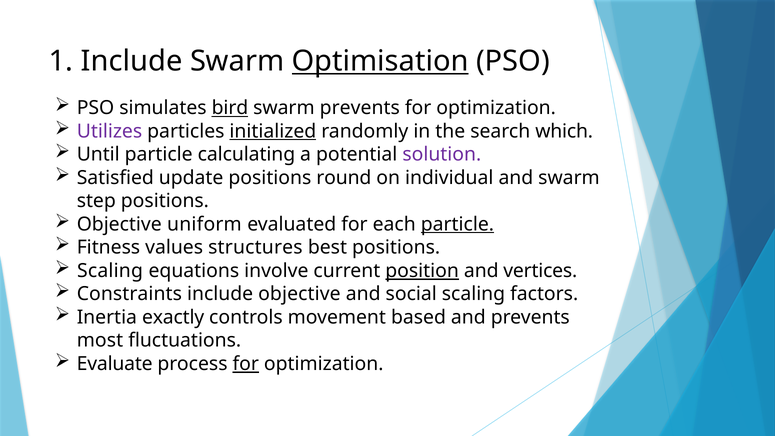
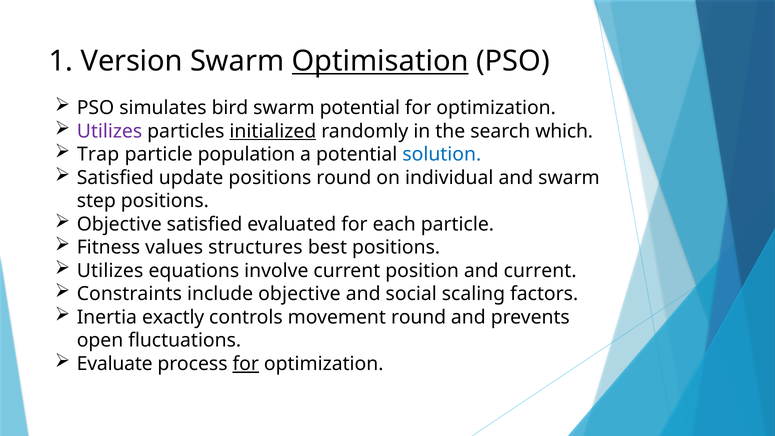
1 Include: Include -> Version
bird underline: present -> none
swarm prevents: prevents -> potential
Until: Until -> Trap
calculating: calculating -> population
solution colour: purple -> blue
Objective uniform: uniform -> satisfied
particle at (457, 224) underline: present -> none
Scaling at (110, 271): Scaling -> Utilizes
position underline: present -> none
and vertices: vertices -> current
movement based: based -> round
most: most -> open
